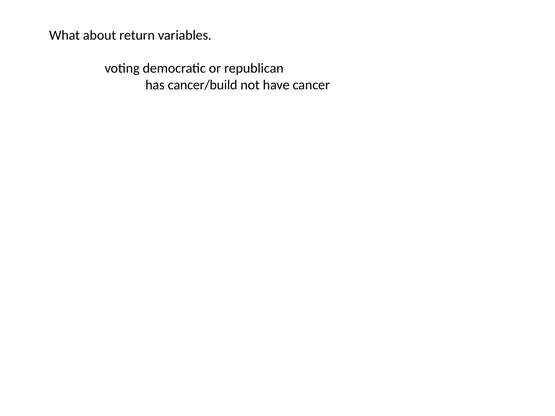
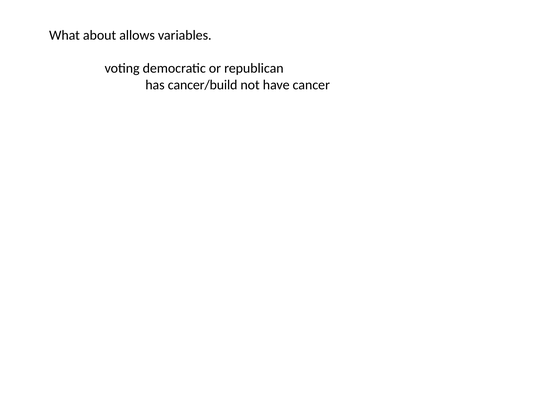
return: return -> allows
